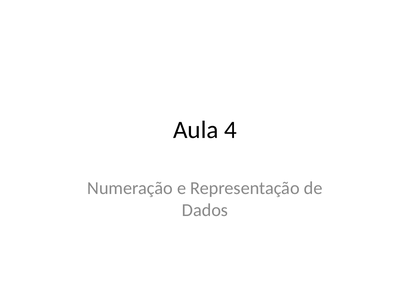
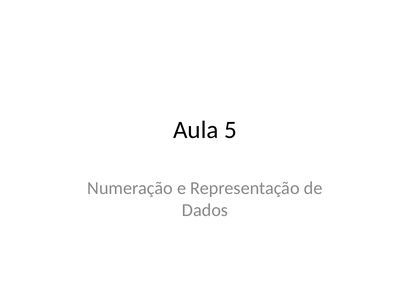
4: 4 -> 5
